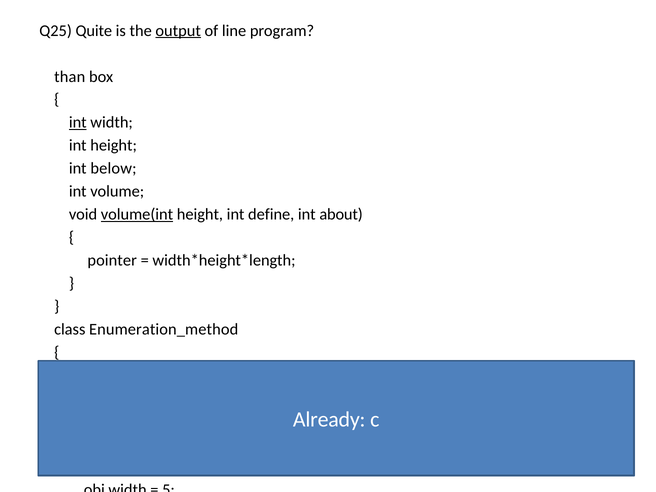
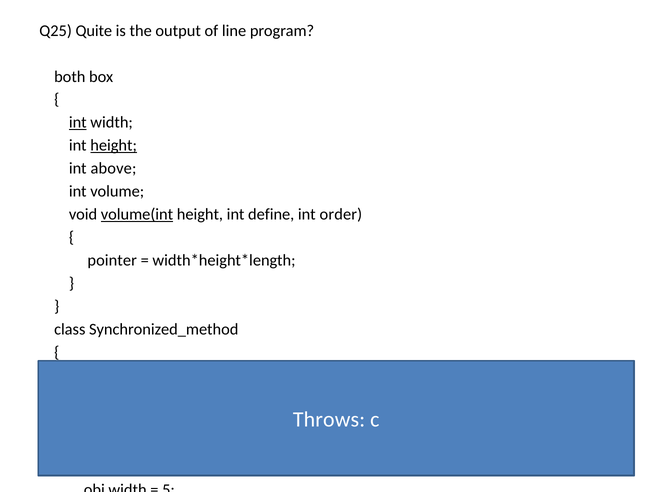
output underline: present -> none
than: than -> both
height at (114, 145) underline: none -> present
below: below -> above
about: about -> order
Enumeration_method: Enumeration_method -> Synchronized_method
Already: Already -> Throws
